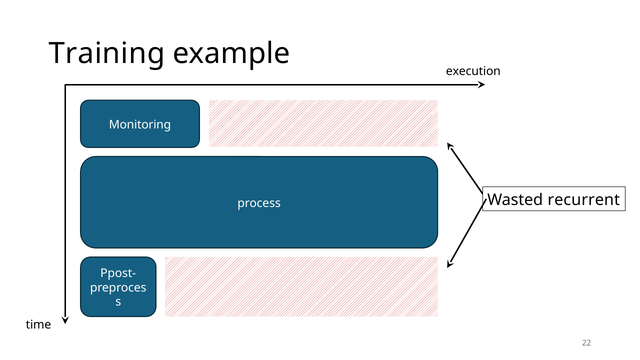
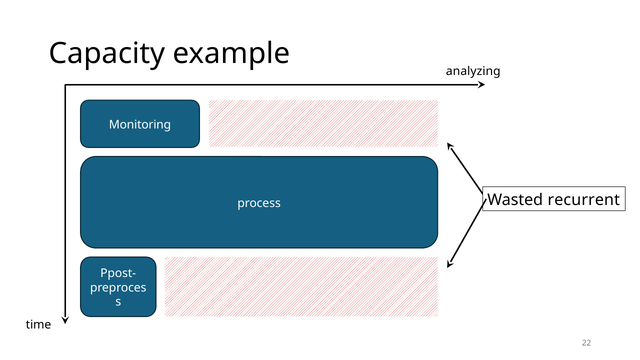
Training: Training -> Capacity
execution: execution -> analyzing
